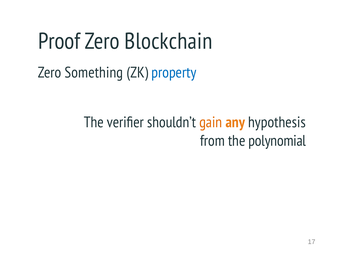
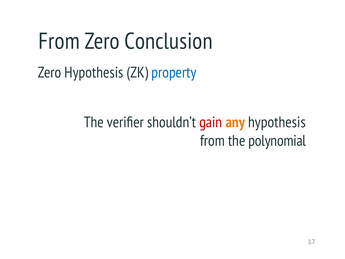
Proof at (59, 41): Proof -> From
Blockchain: Blockchain -> Conclusion
Zero Something: Something -> Hypothesis
gain colour: orange -> red
